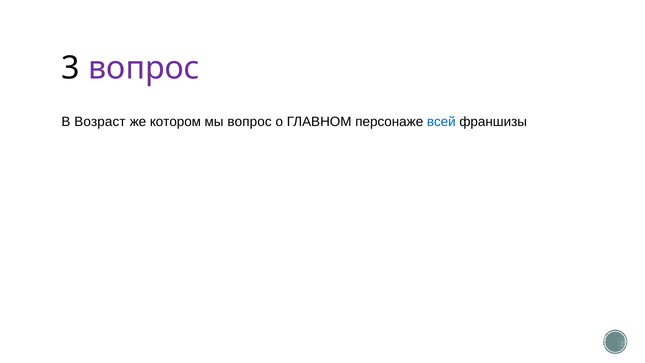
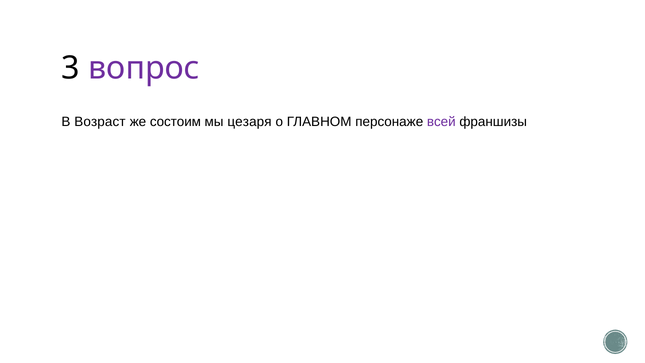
котором: котором -> состоим
мы вопрос: вопрос -> цезаря
всей colour: blue -> purple
